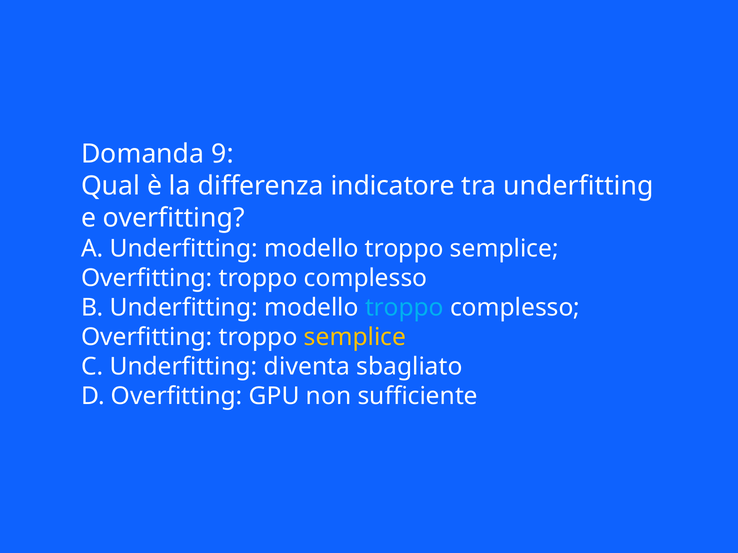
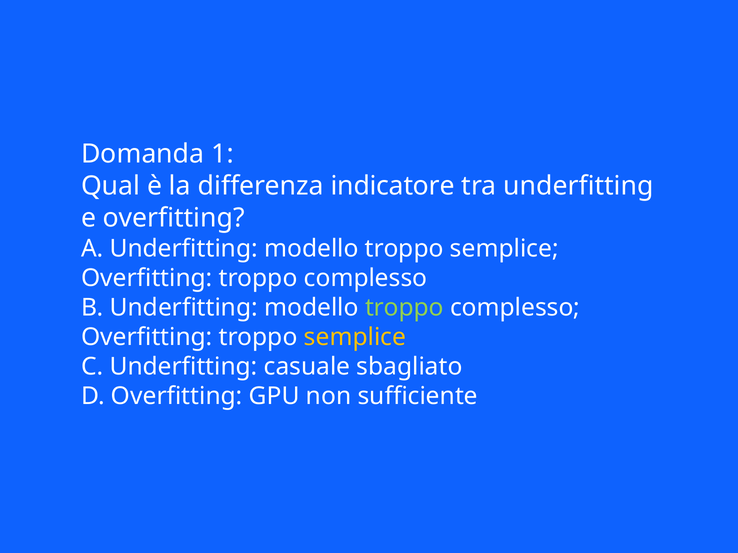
9: 9 -> 1
troppo at (404, 308) colour: light blue -> light green
diventa: diventa -> casuale
